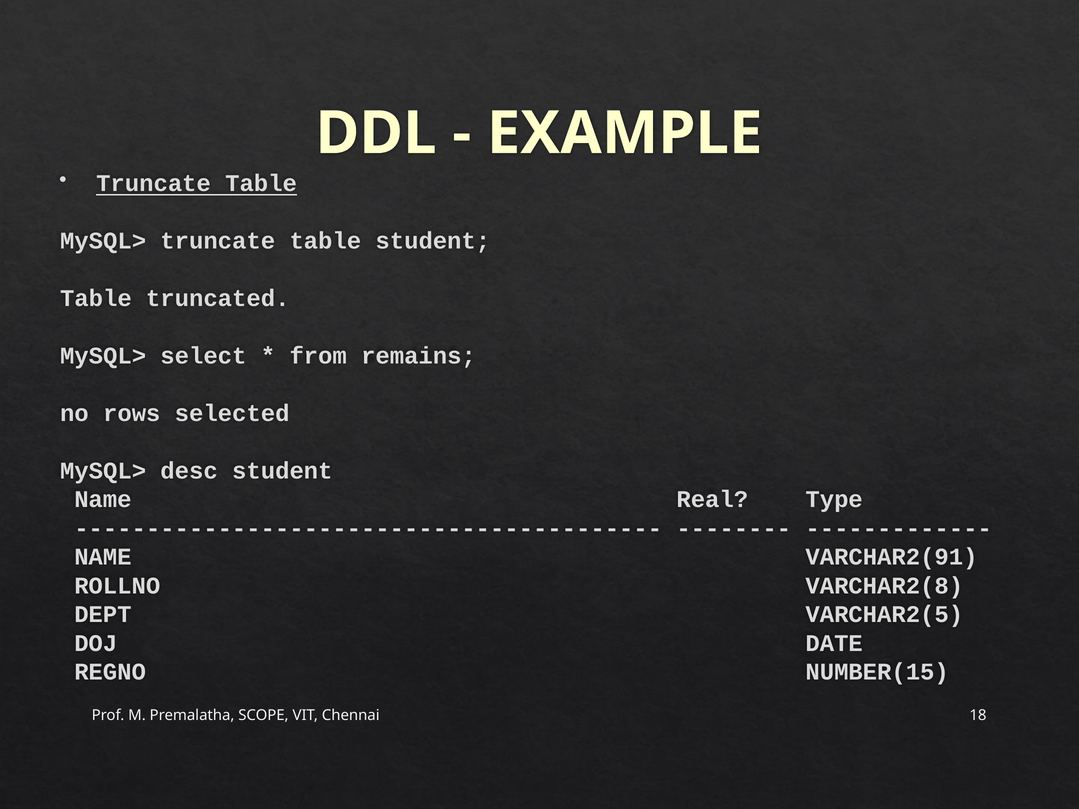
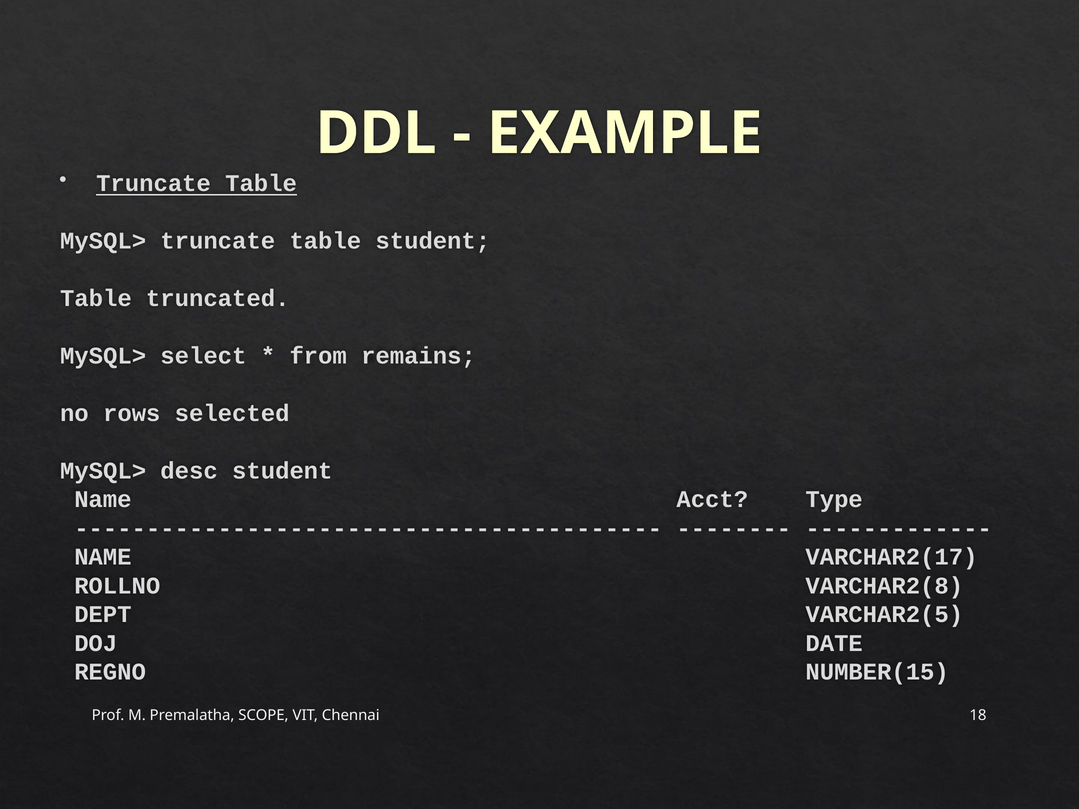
Real: Real -> Acct
VARCHAR2(91: VARCHAR2(91 -> VARCHAR2(17
